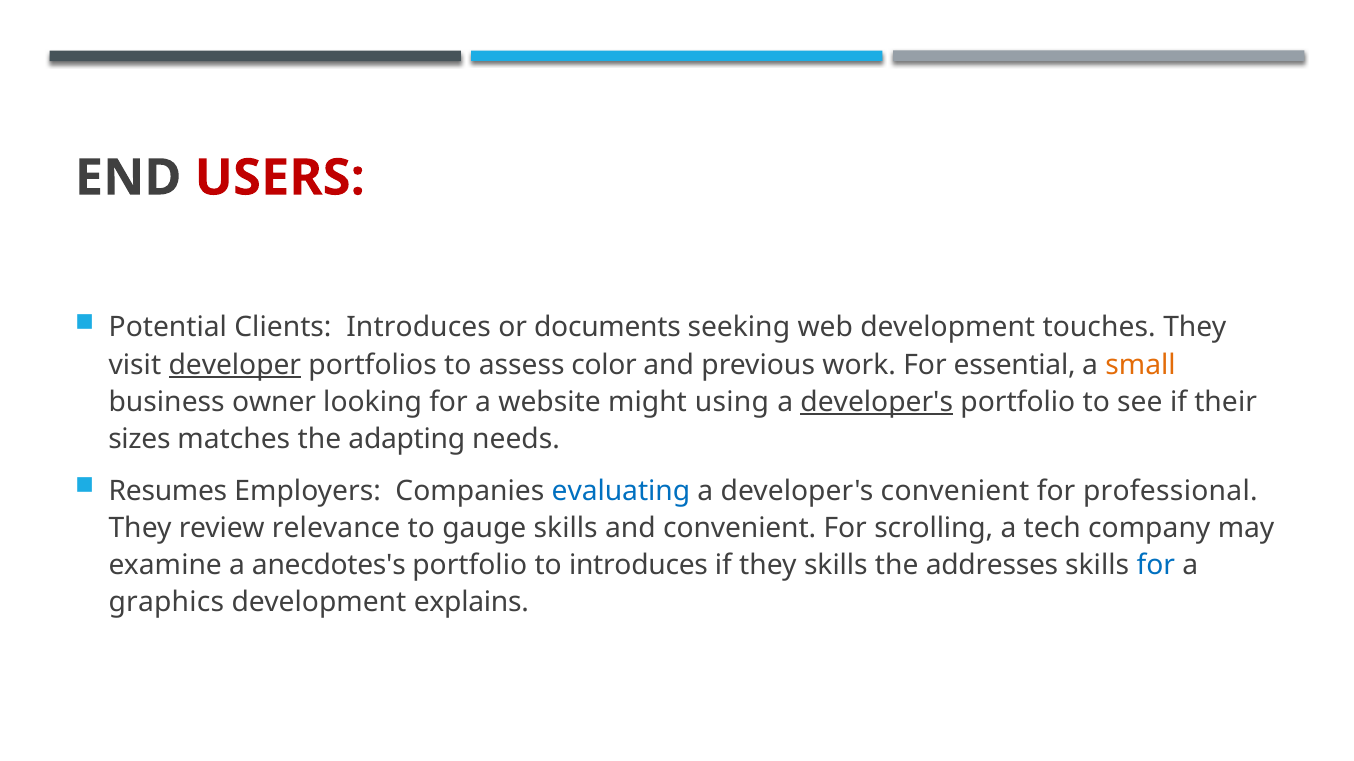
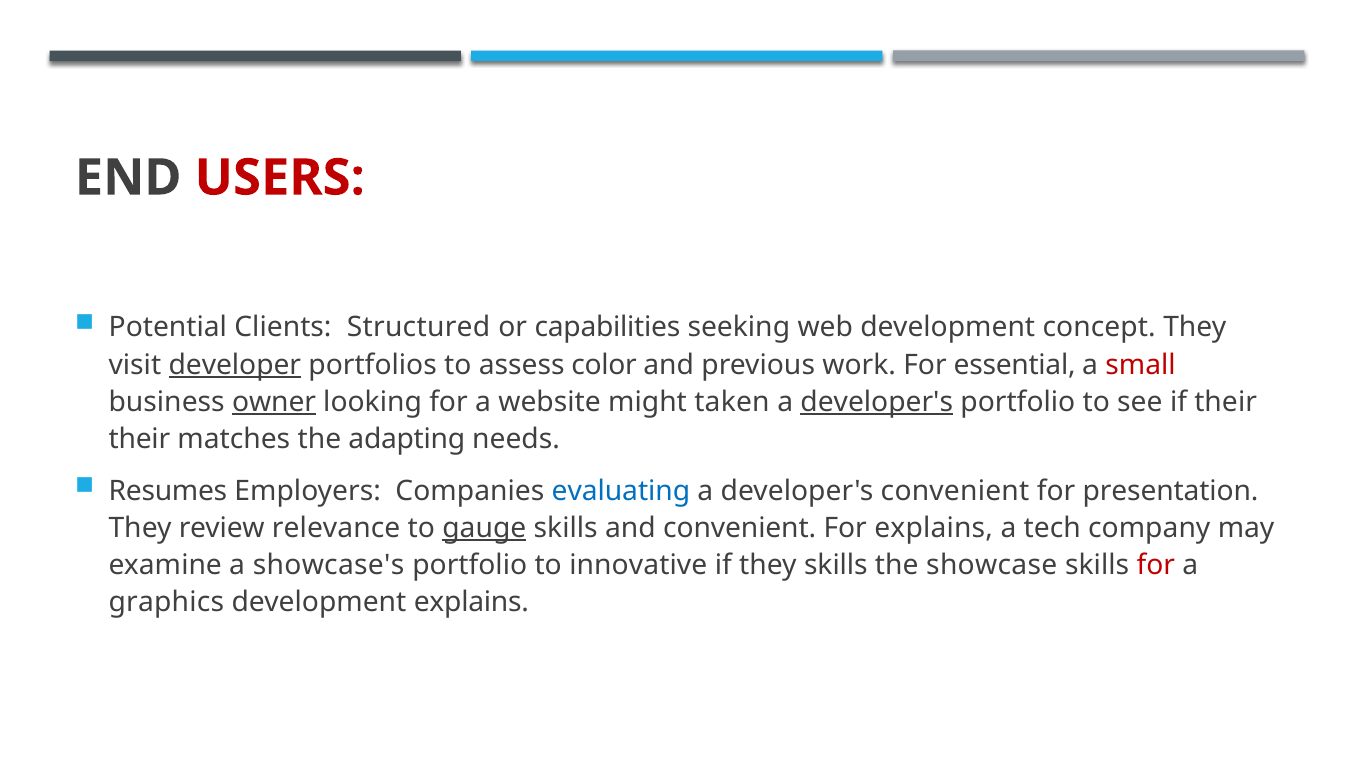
Clients Introduces: Introduces -> Structured
documents: documents -> capabilities
touches: touches -> concept
small colour: orange -> red
owner underline: none -> present
using: using -> taken
sizes at (139, 440): sizes -> their
professional: professional -> presentation
gauge underline: none -> present
For scrolling: scrolling -> explains
anecdotes's: anecdotes's -> showcase's
to introduces: introduces -> innovative
addresses: addresses -> showcase
for at (1156, 566) colour: blue -> red
